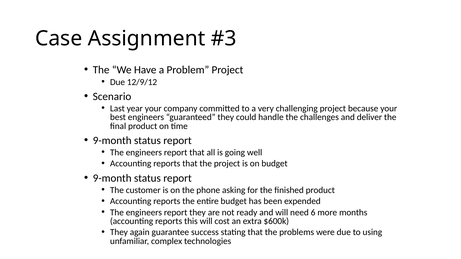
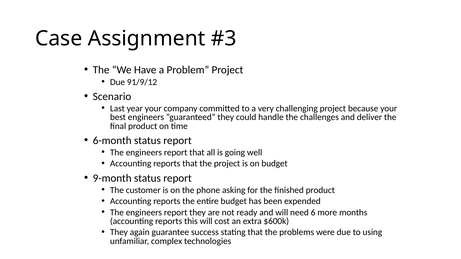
12/9/12: 12/9/12 -> 91/9/12
9-month at (112, 141): 9-month -> 6-month
